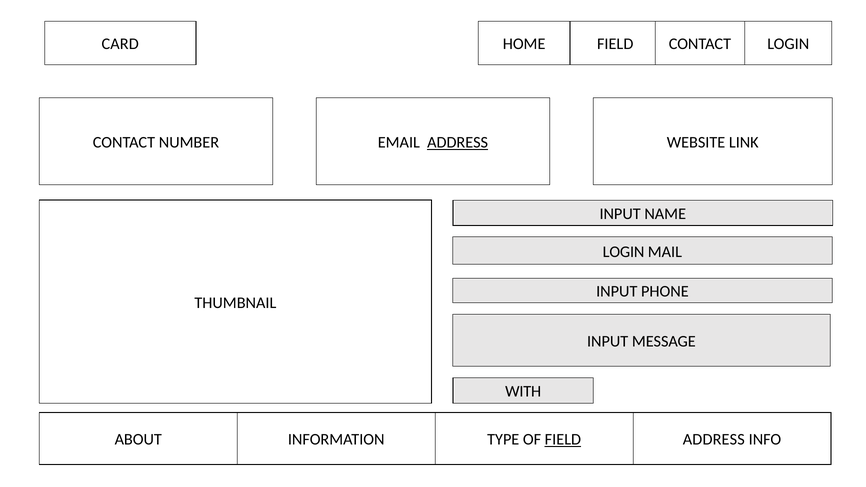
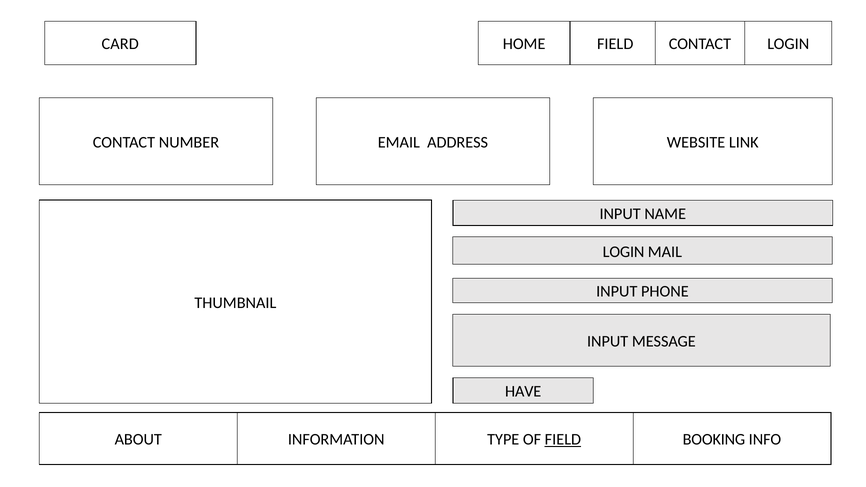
ADDRESS at (458, 143) underline: present -> none
WITH: WITH -> HAVE
ABOUT ADDRESS: ADDRESS -> BOOKING
